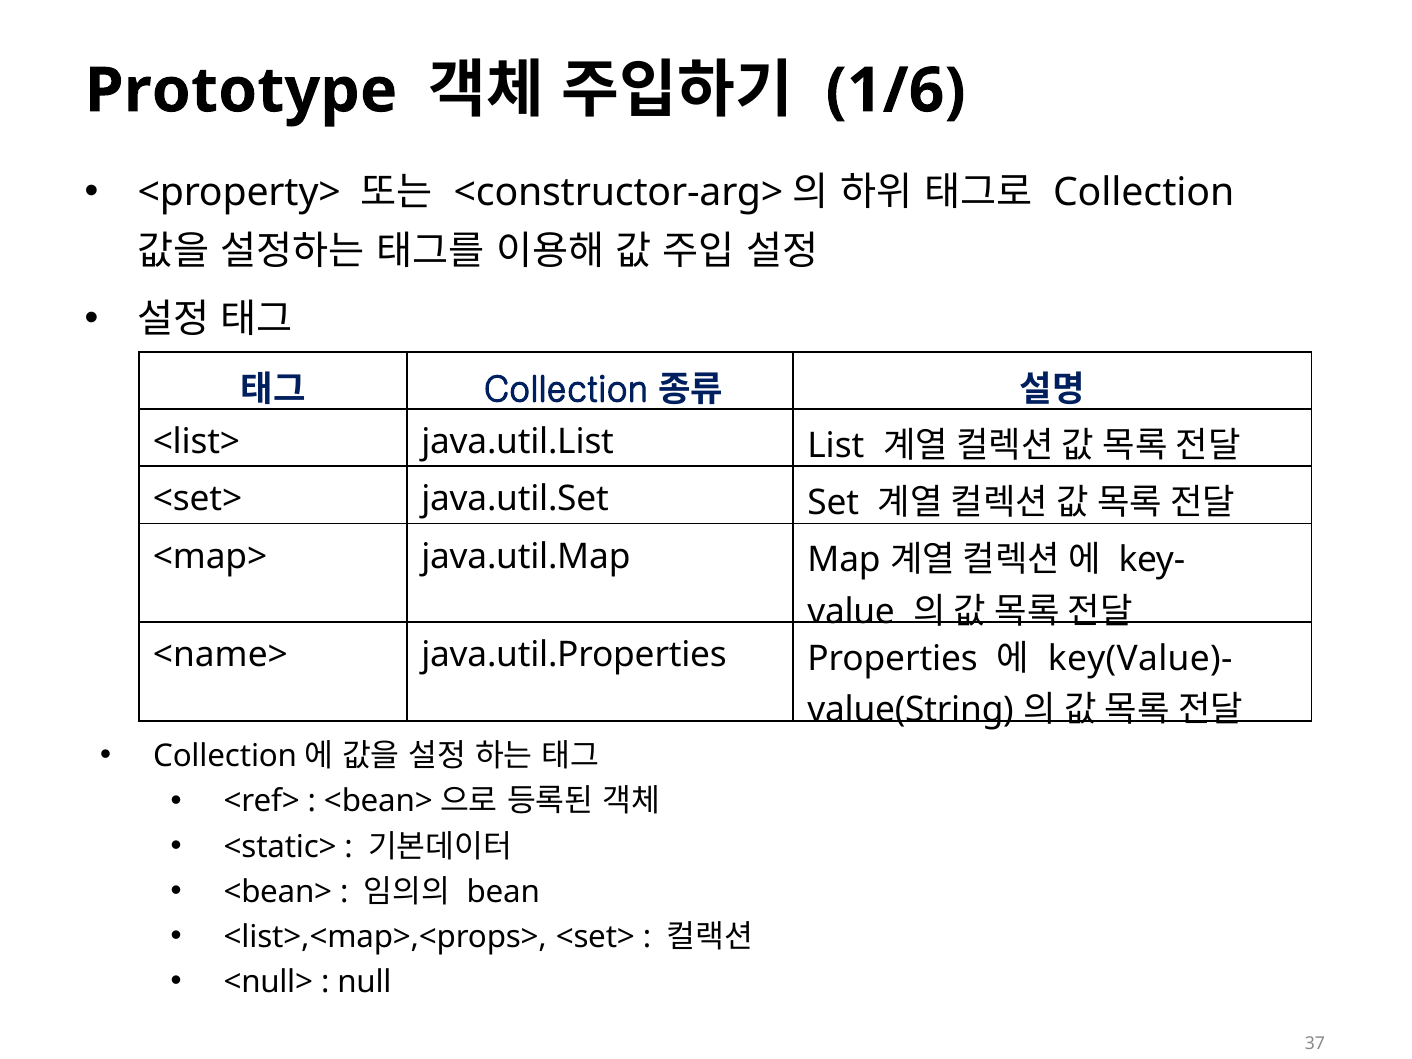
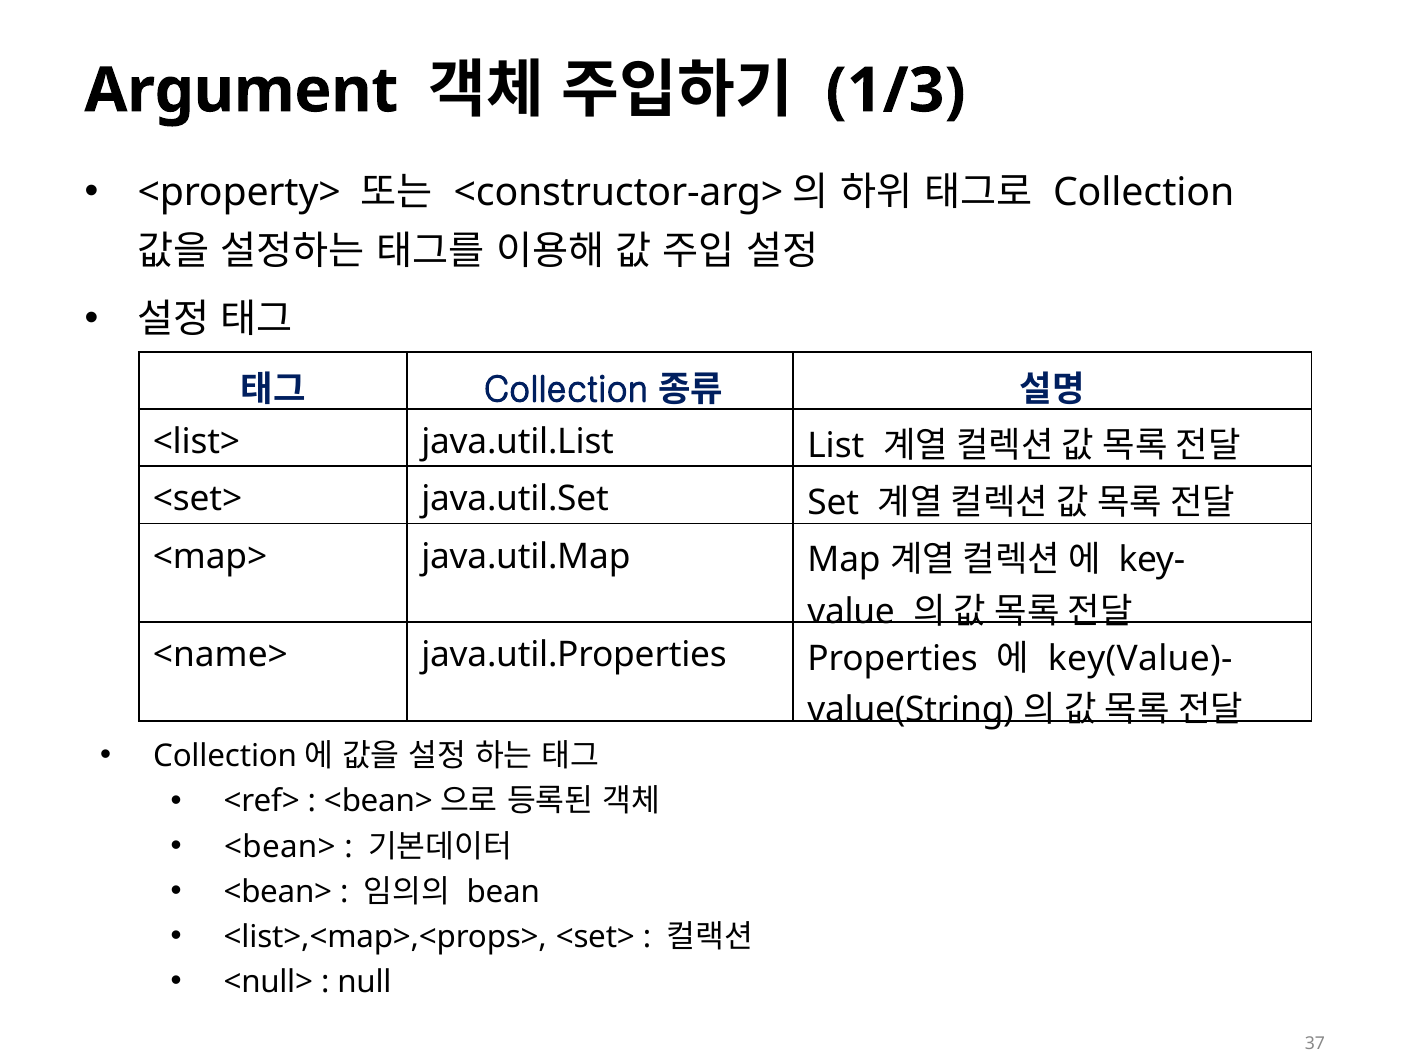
Prototype: Prototype -> Argument
1/6: 1/6 -> 1/3
<static> at (280, 847): <static> -> <bean>
